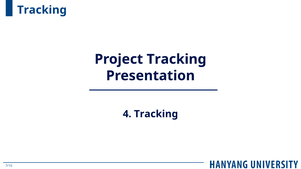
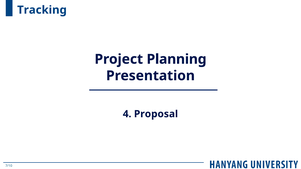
Project Tracking: Tracking -> Planning
4 Tracking: Tracking -> Proposal
